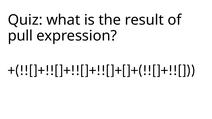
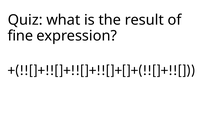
pull: pull -> fine
